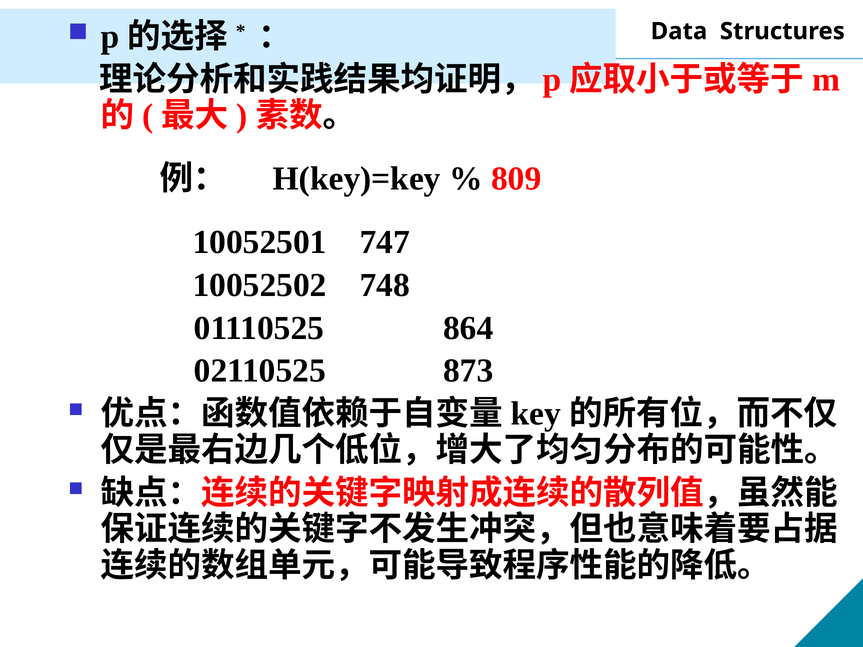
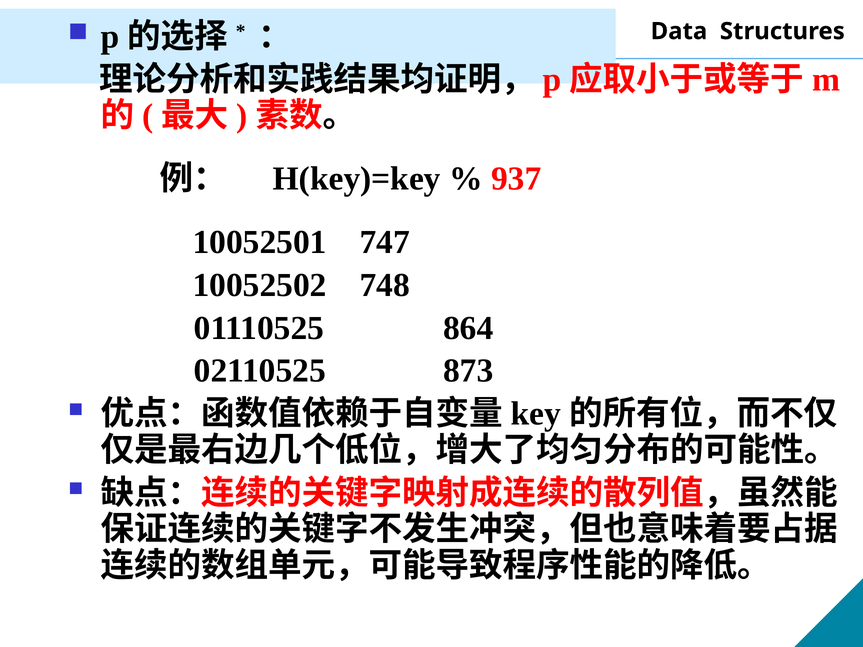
809: 809 -> 937
